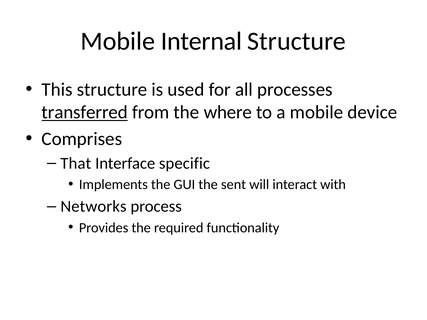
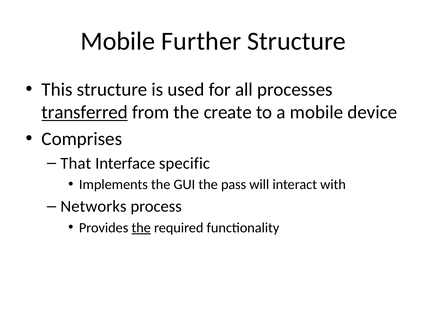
Internal: Internal -> Further
where: where -> create
sent: sent -> pass
the at (141, 228) underline: none -> present
